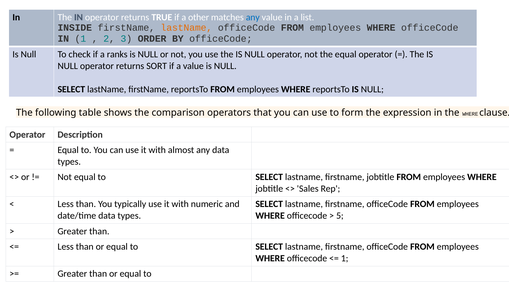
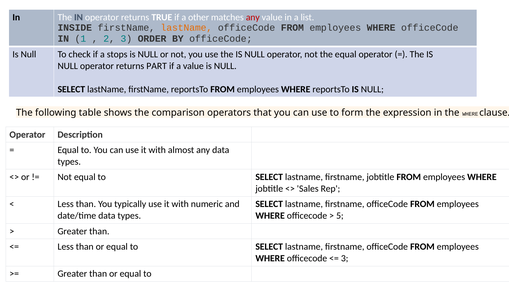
any at (253, 17) colour: blue -> red
ranks: ranks -> stops
SORT: SORT -> PART
1 at (345, 259): 1 -> 3
